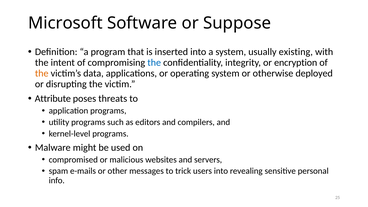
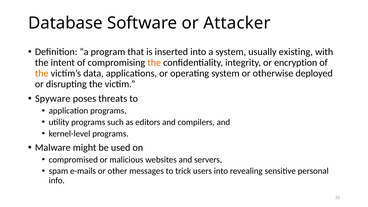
Microsoft: Microsoft -> Database
Suppose: Suppose -> Attacker
the at (154, 63) colour: blue -> orange
Attribute: Attribute -> Spyware
